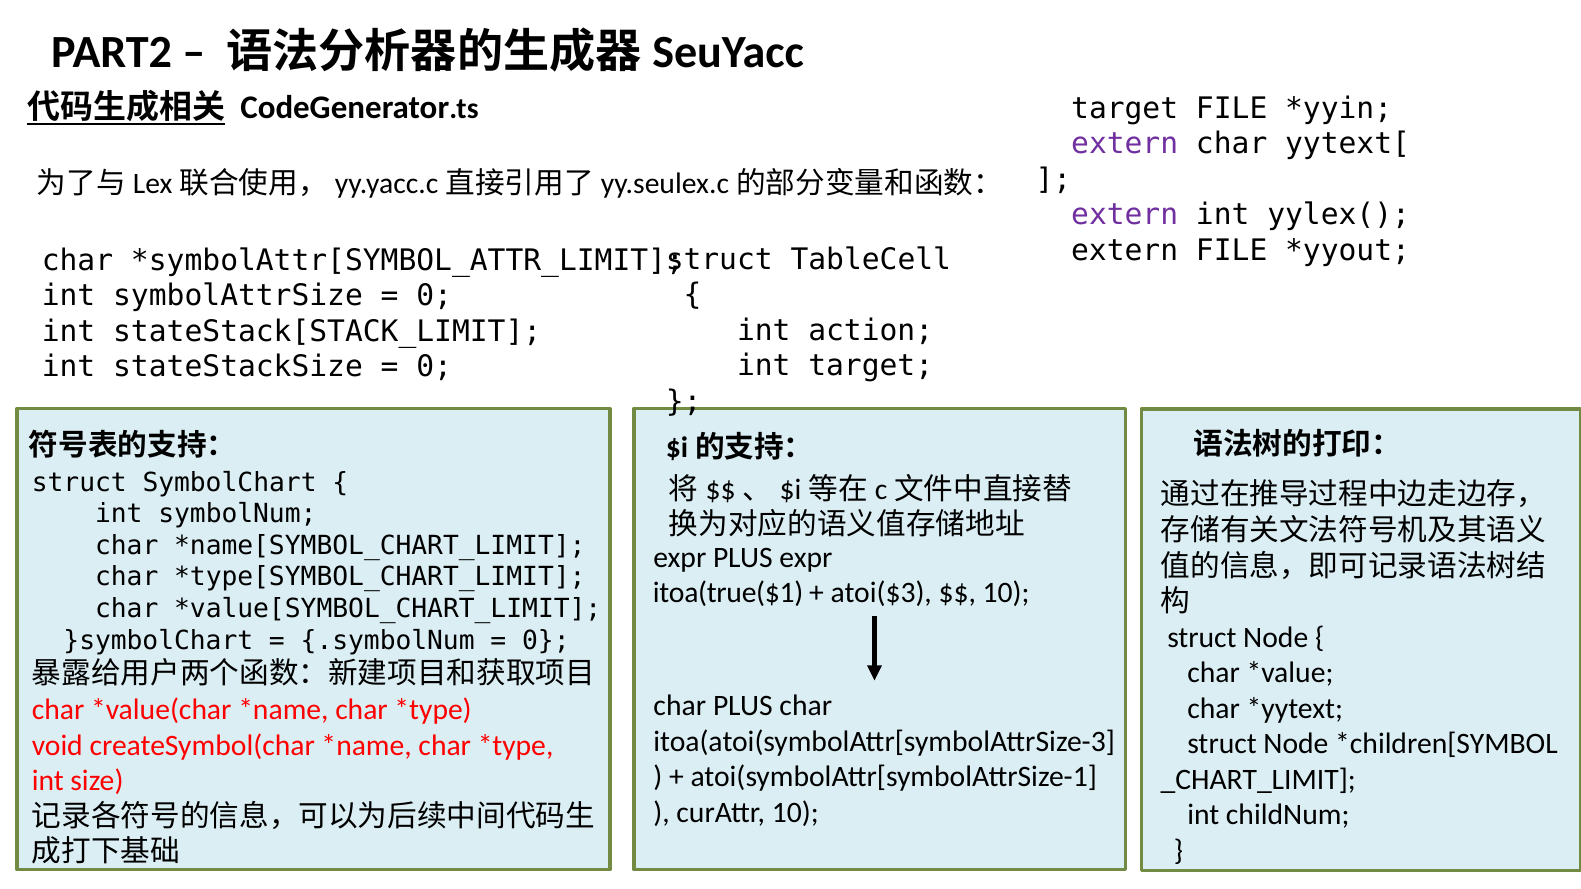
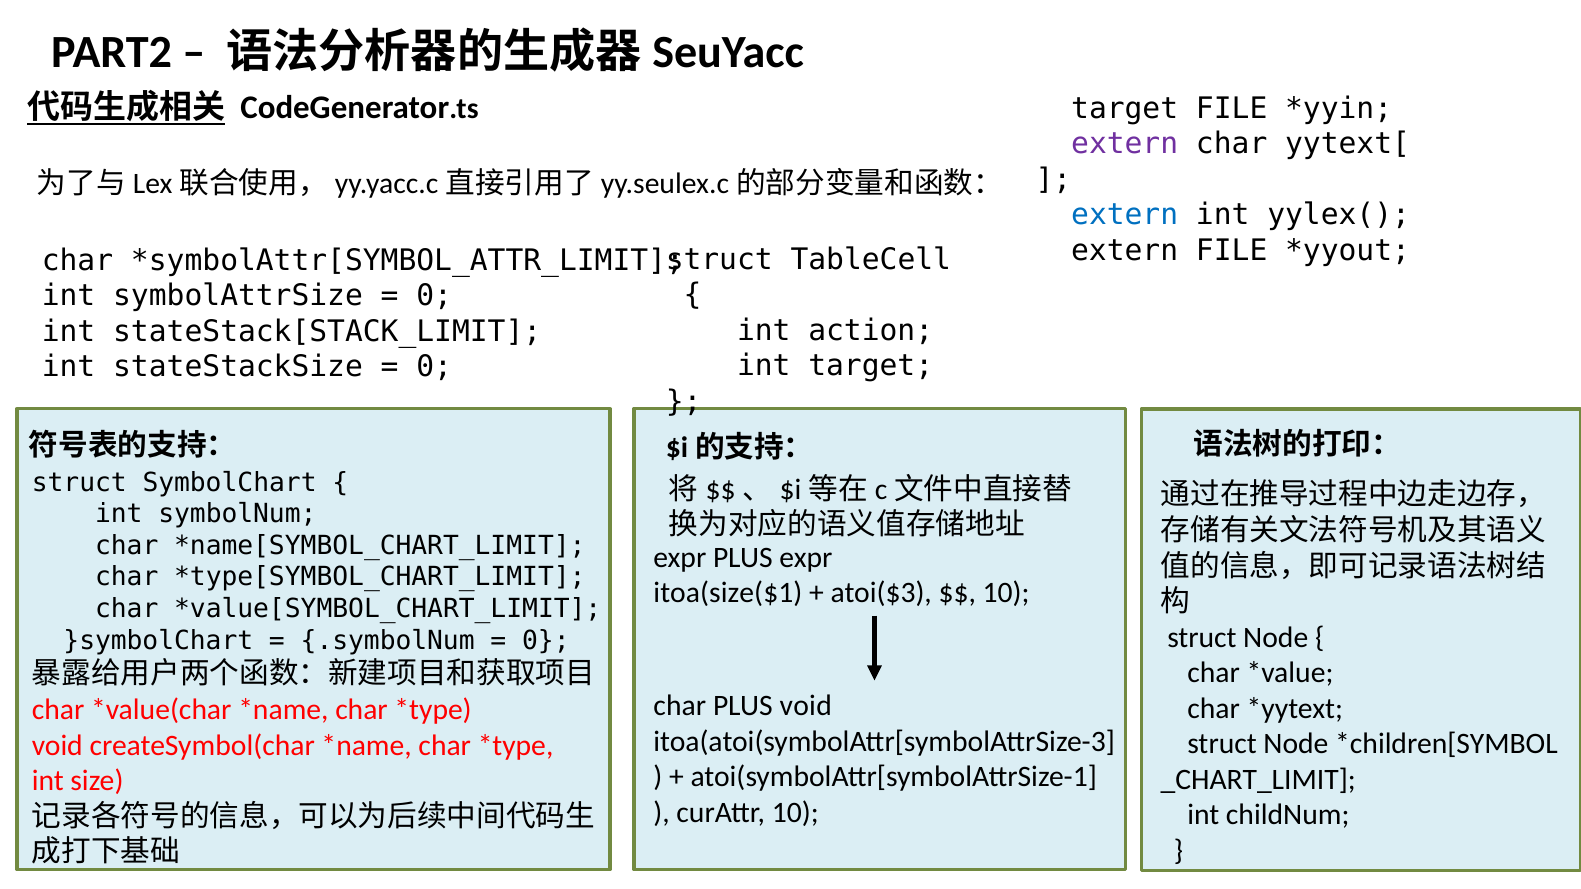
extern at (1125, 215) colour: purple -> blue
itoa(true($1: itoa(true($1 -> itoa(size($1
PLUS char: char -> void
